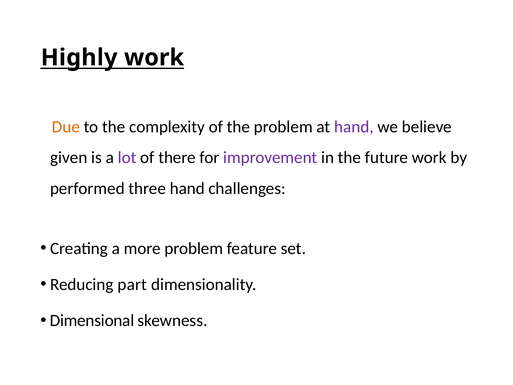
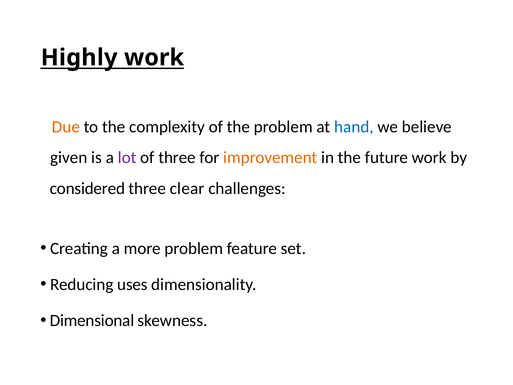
hand at (354, 127) colour: purple -> blue
of there: there -> three
improvement colour: purple -> orange
performed: performed -> considered
three hand: hand -> clear
part: part -> uses
